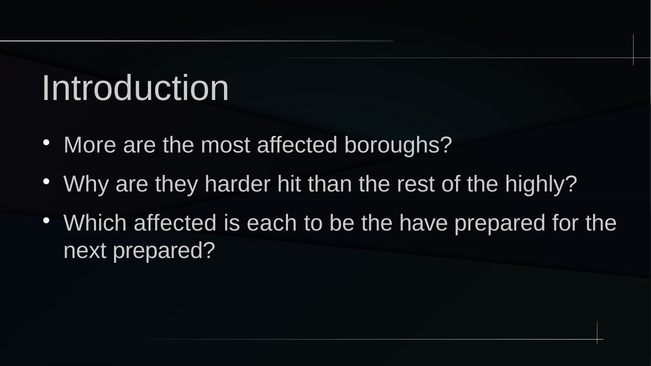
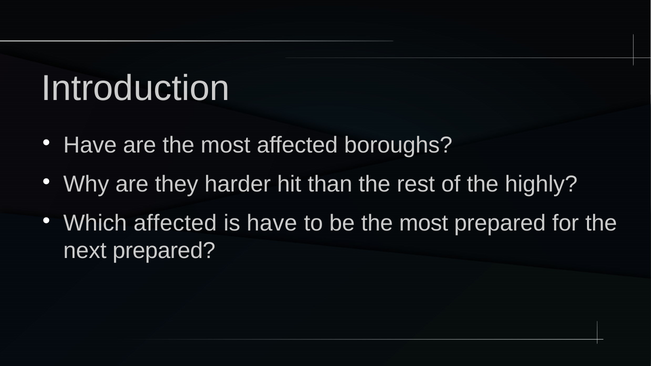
More at (90, 145): More -> Have
is each: each -> have
be the have: have -> most
